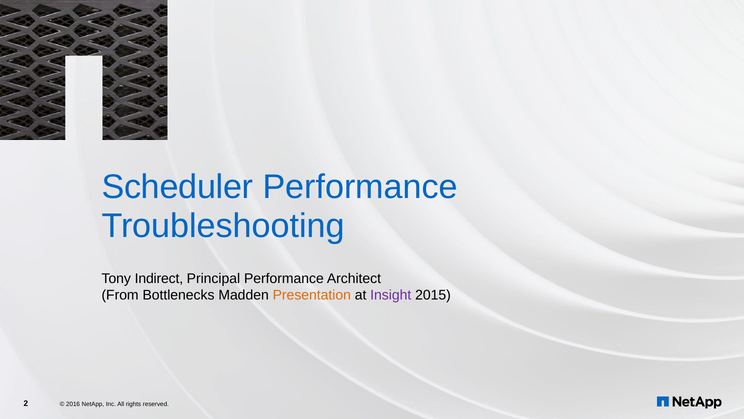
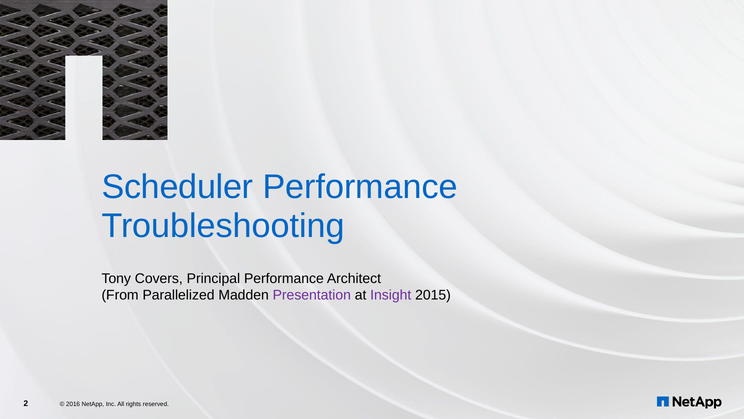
Indirect: Indirect -> Covers
Bottlenecks: Bottlenecks -> Parallelized
Presentation colour: orange -> purple
